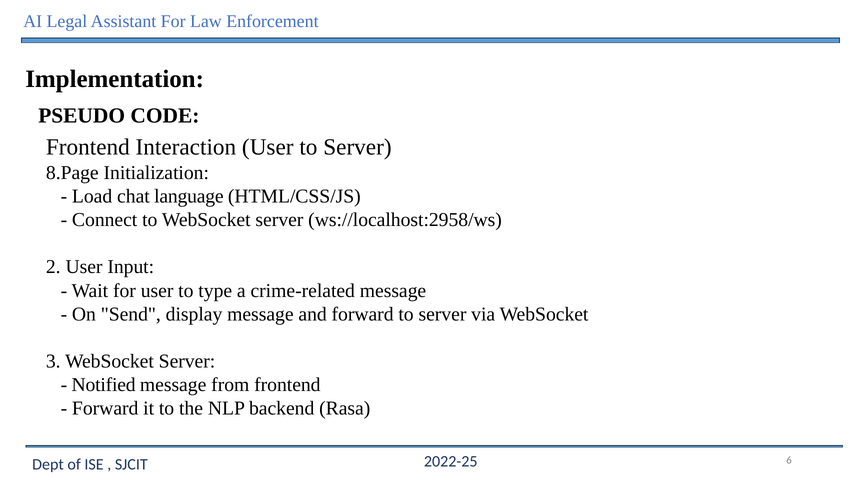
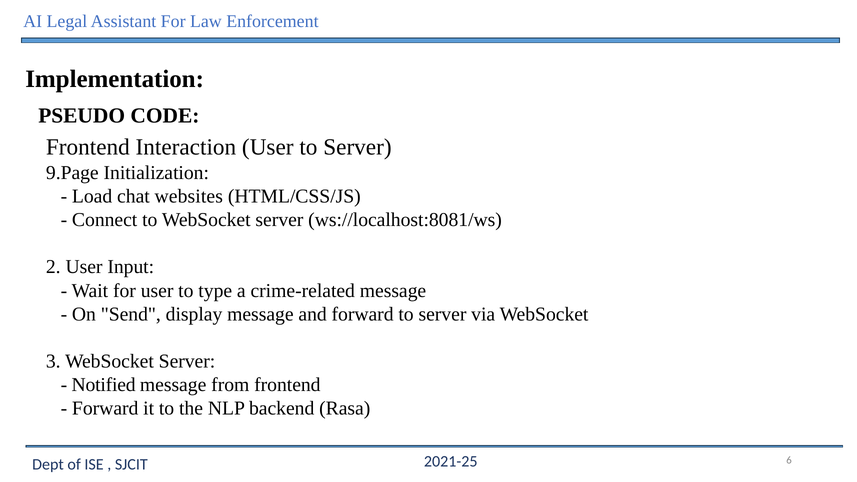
8.Page: 8.Page -> 9.Page
language: language -> websites
ws://localhost:2958/ws: ws://localhost:2958/ws -> ws://localhost:8081/ws
2022-25: 2022-25 -> 2021-25
